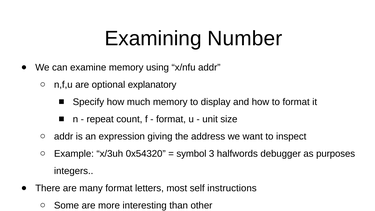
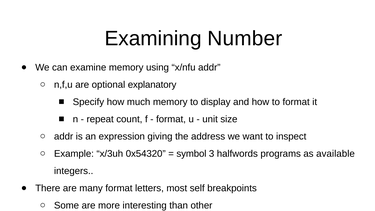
debugger: debugger -> programs
purposes: purposes -> available
instructions: instructions -> breakpoints
